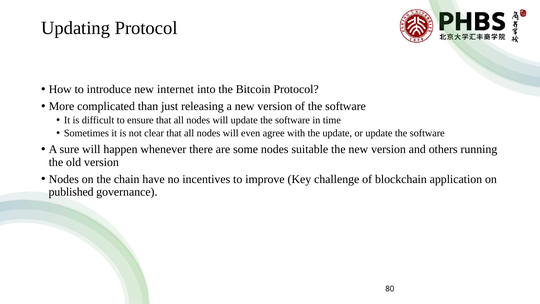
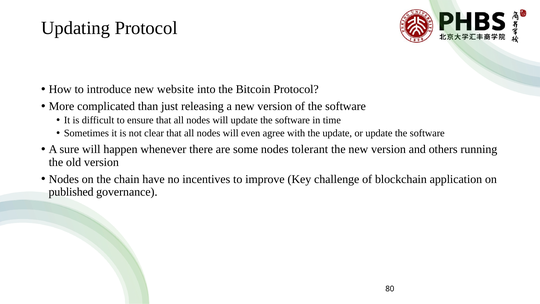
internet: internet -> website
suitable: suitable -> tolerant
